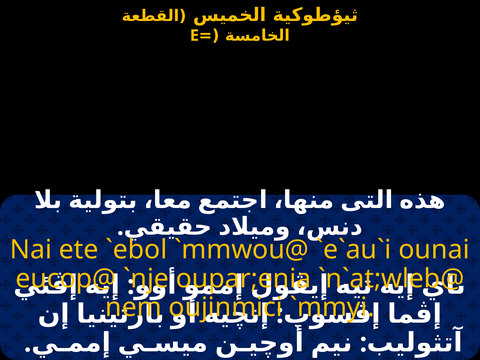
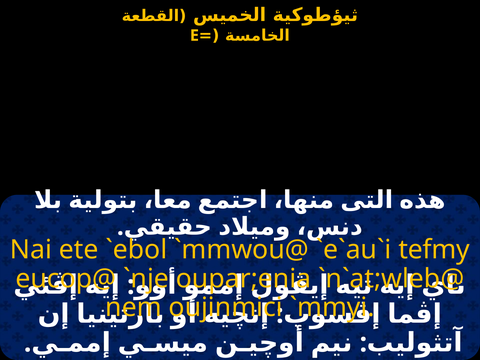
ounai: ounai -> tefmy
